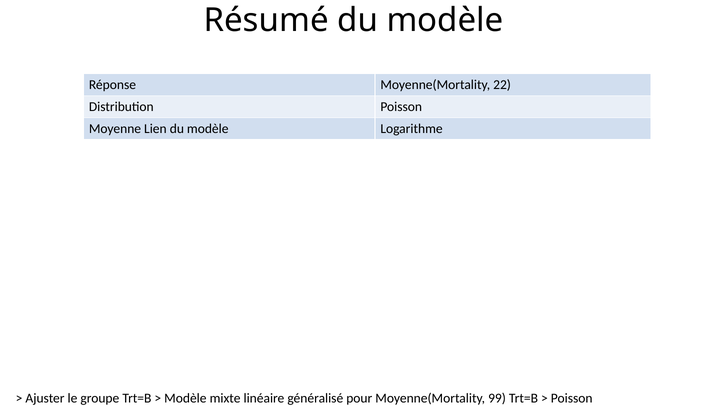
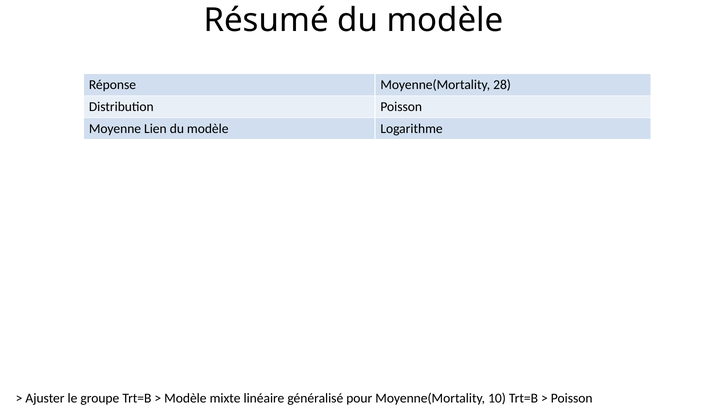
22: 22 -> 28
99: 99 -> 10
